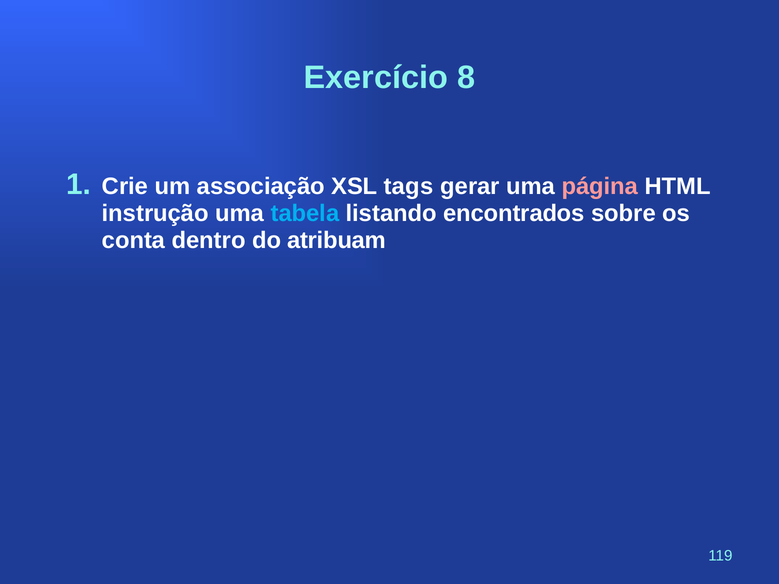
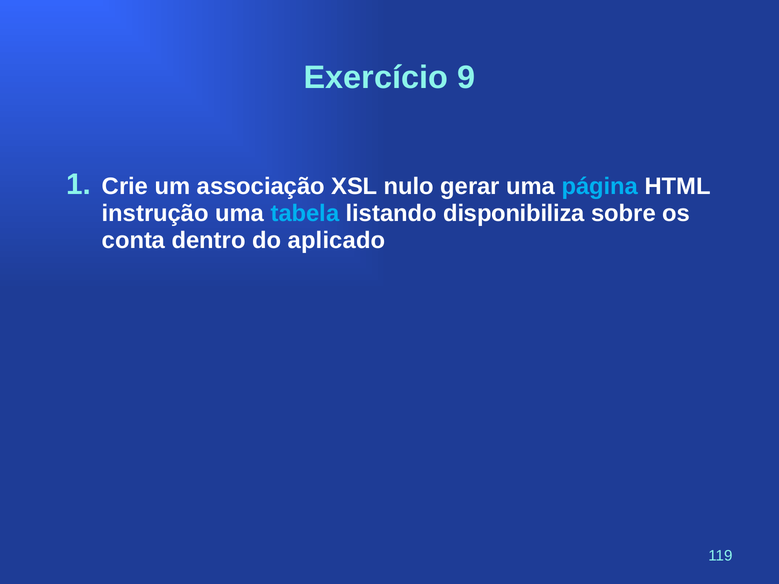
8: 8 -> 9
tags: tags -> nulo
página colour: pink -> light blue
encontrados: encontrados -> disponibiliza
atribuam: atribuam -> aplicado
